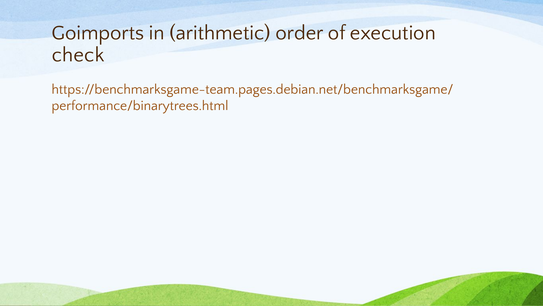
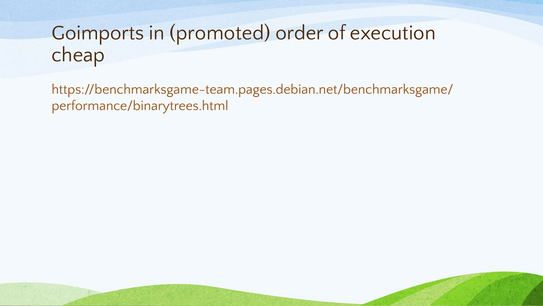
arithmetic: arithmetic -> promoted
check: check -> cheap
